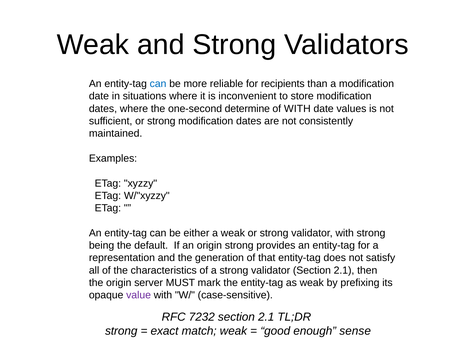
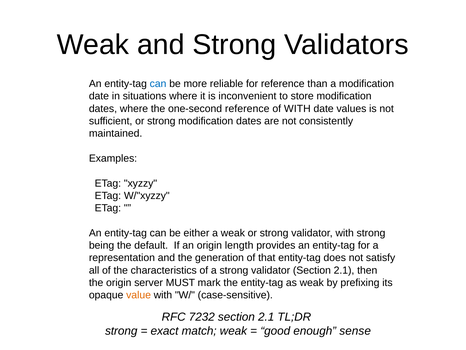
for recipients: recipients -> reference
one-second determine: determine -> reference
origin strong: strong -> length
value colour: purple -> orange
